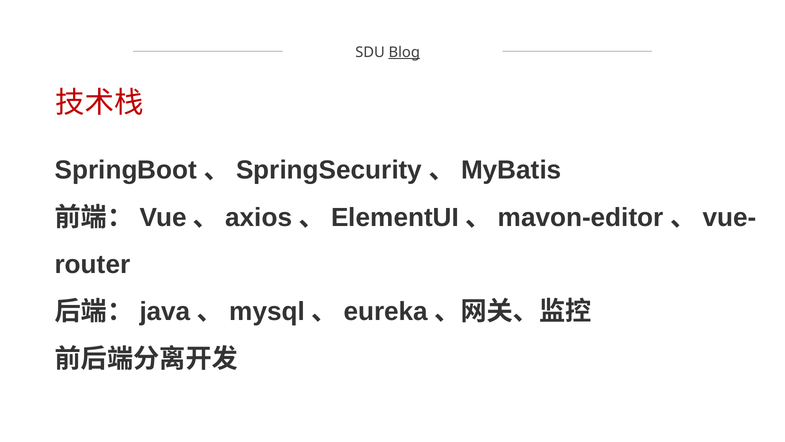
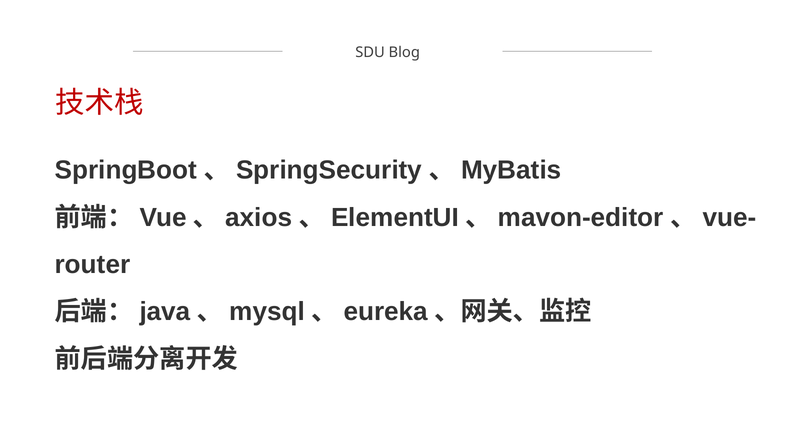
Blog underline: present -> none
